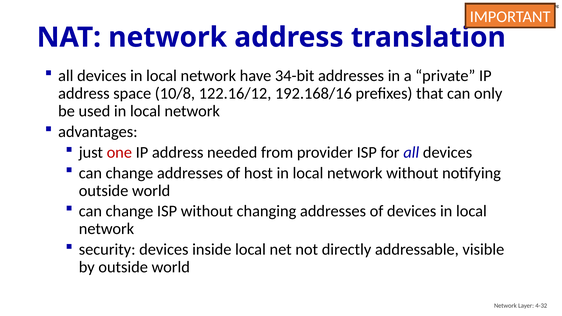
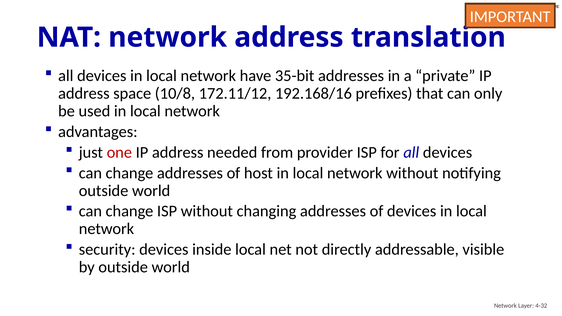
34-bit: 34-bit -> 35-bit
122.16/12: 122.16/12 -> 172.11/12
